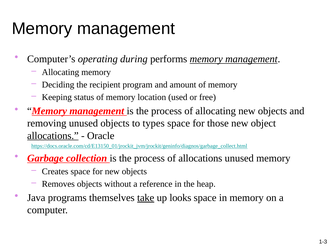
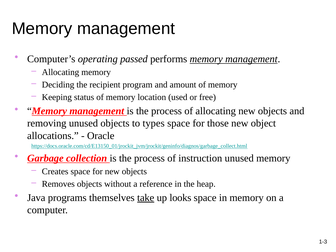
during: during -> passed
allocations at (53, 136) underline: present -> none
of allocations: allocations -> instruction
